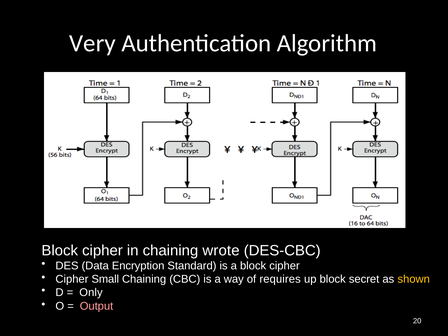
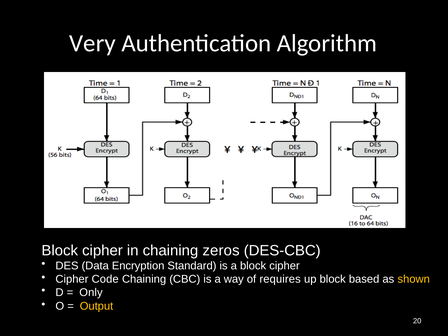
wrote: wrote -> zeros
Small: Small -> Code
secret: secret -> based
Output colour: pink -> yellow
